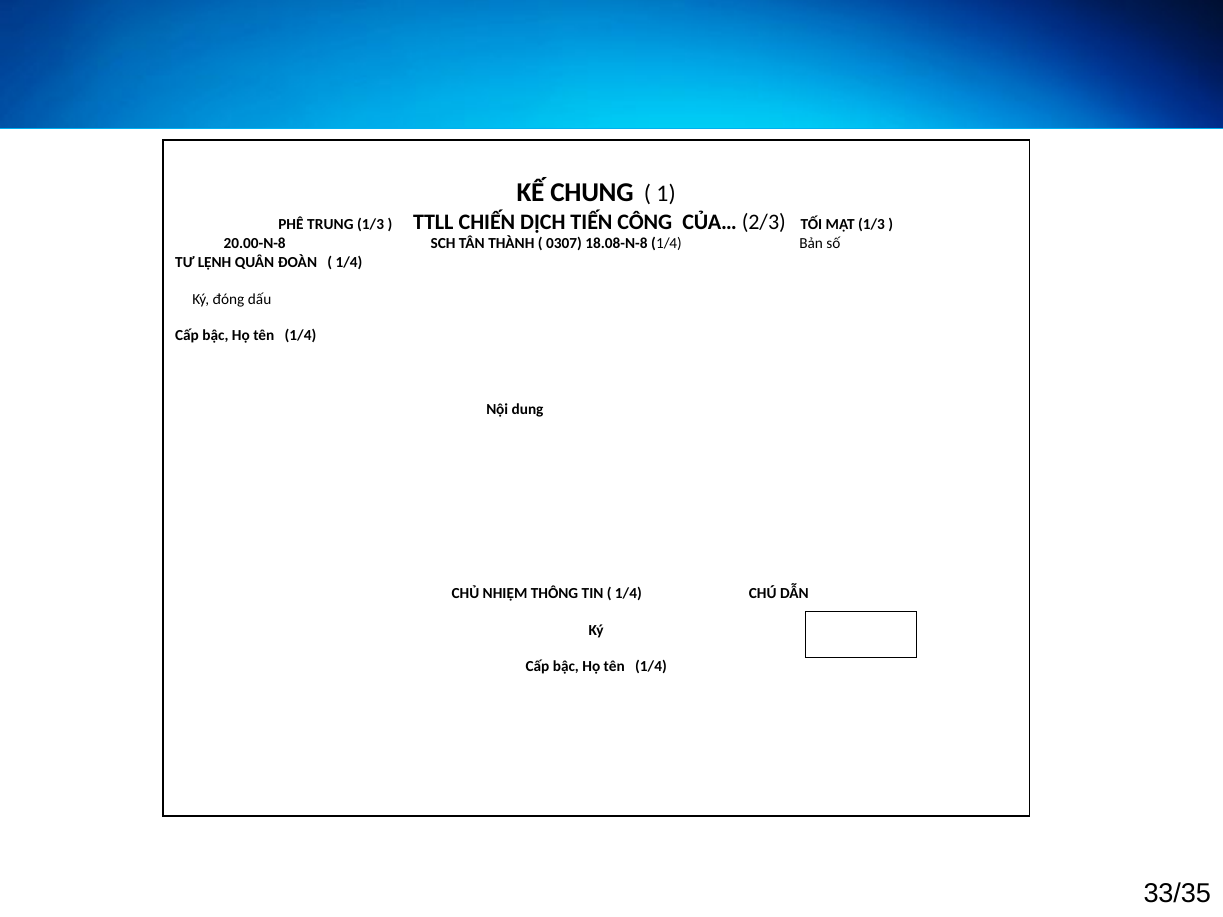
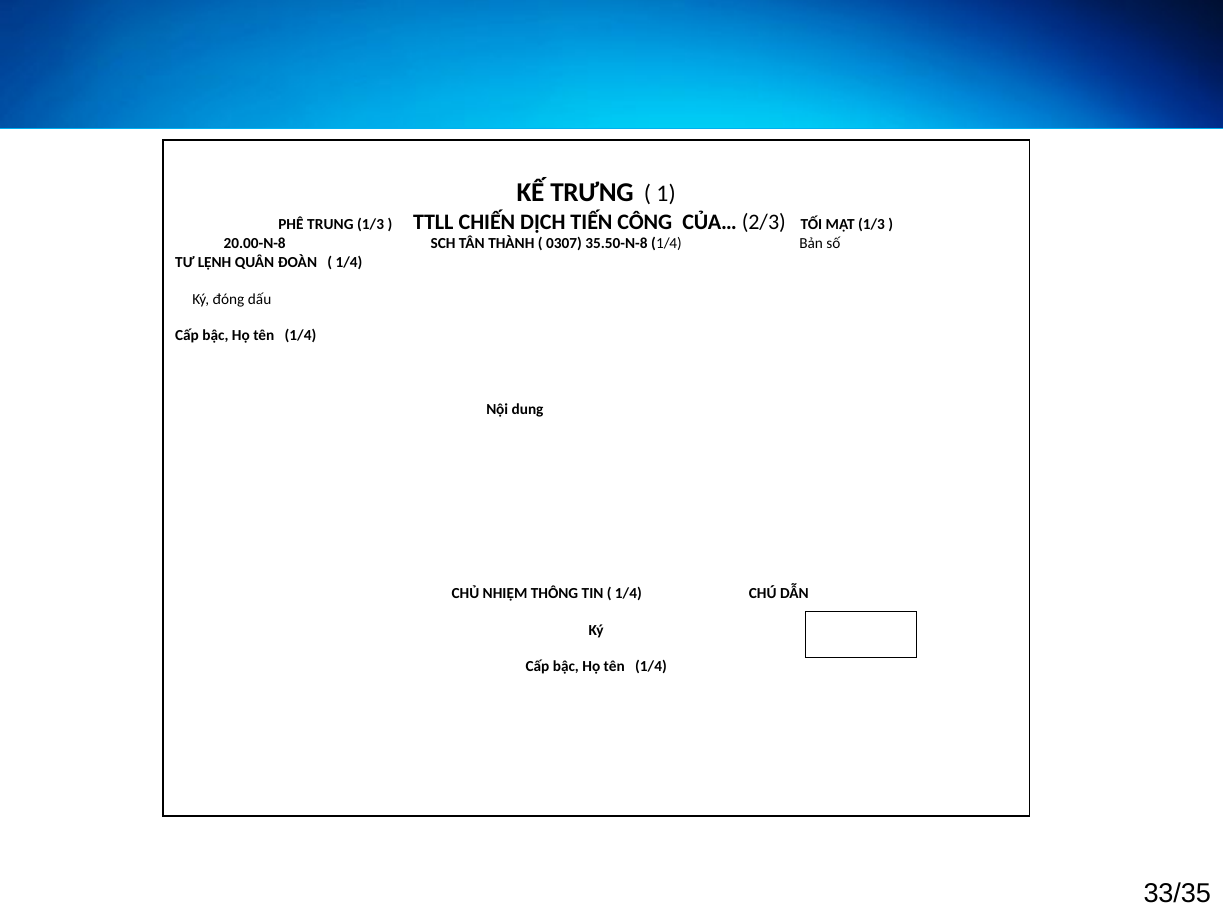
CHUNG: CHUNG -> TRƯNG
18.08-N-8: 18.08-N-8 -> 35.50-N-8
